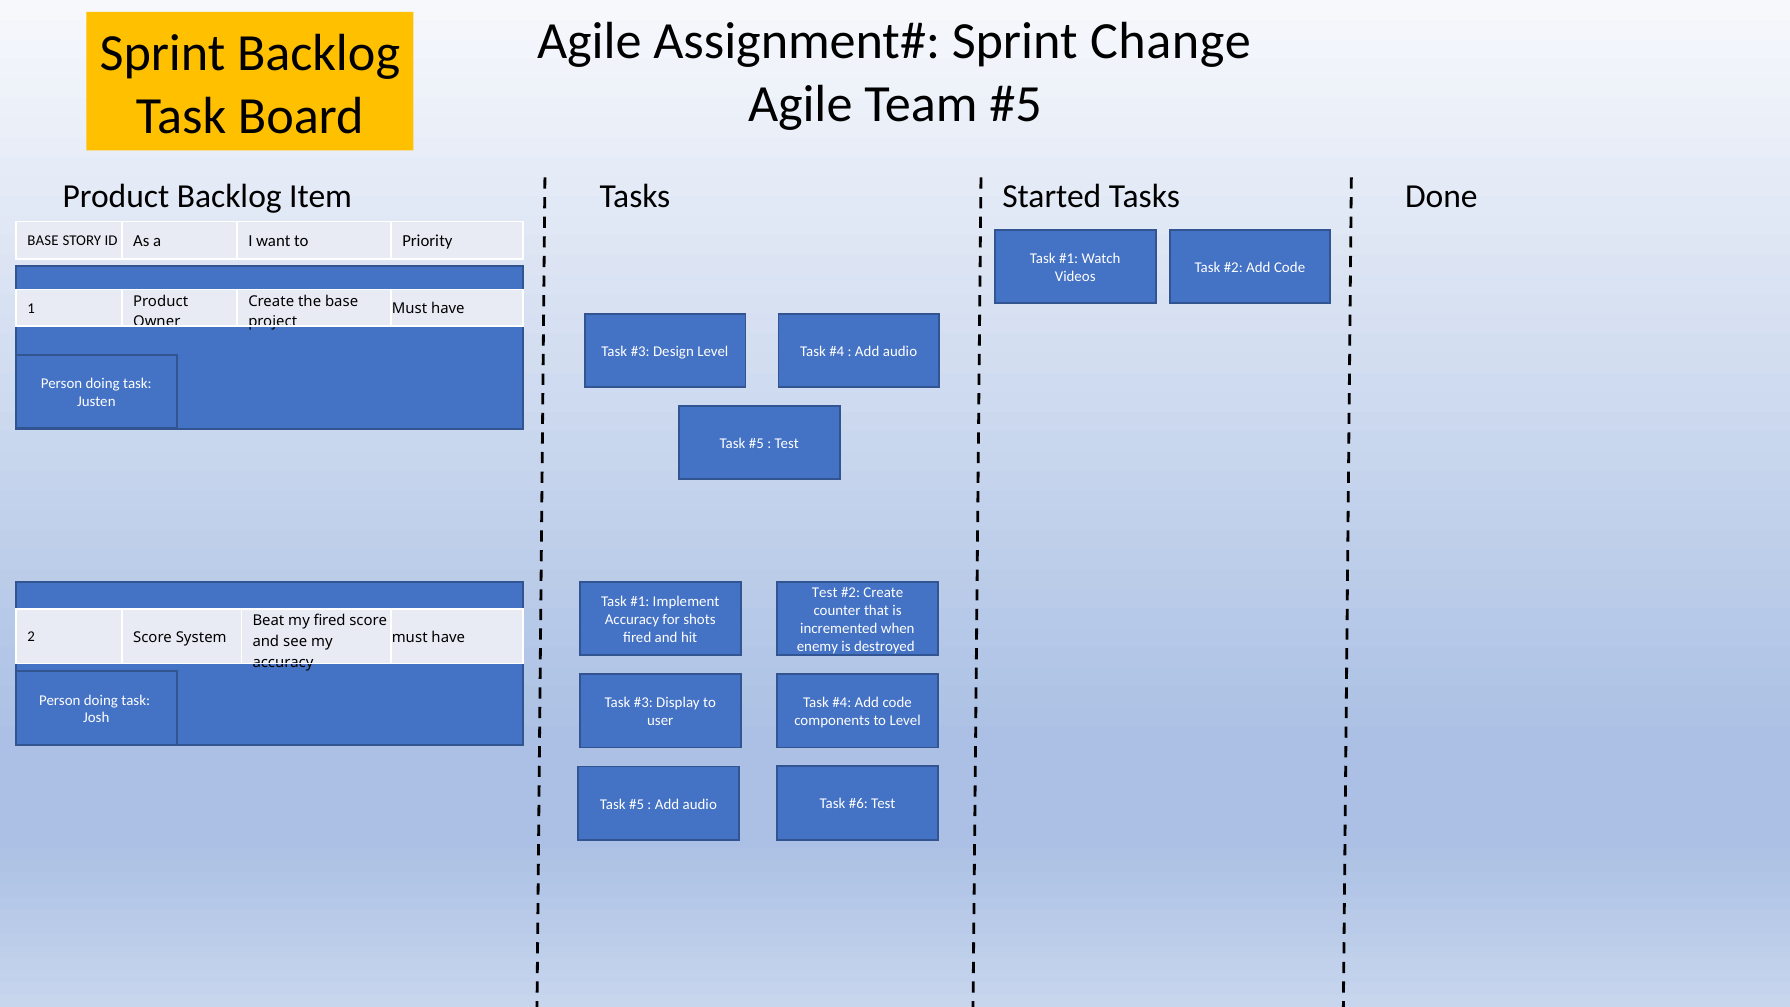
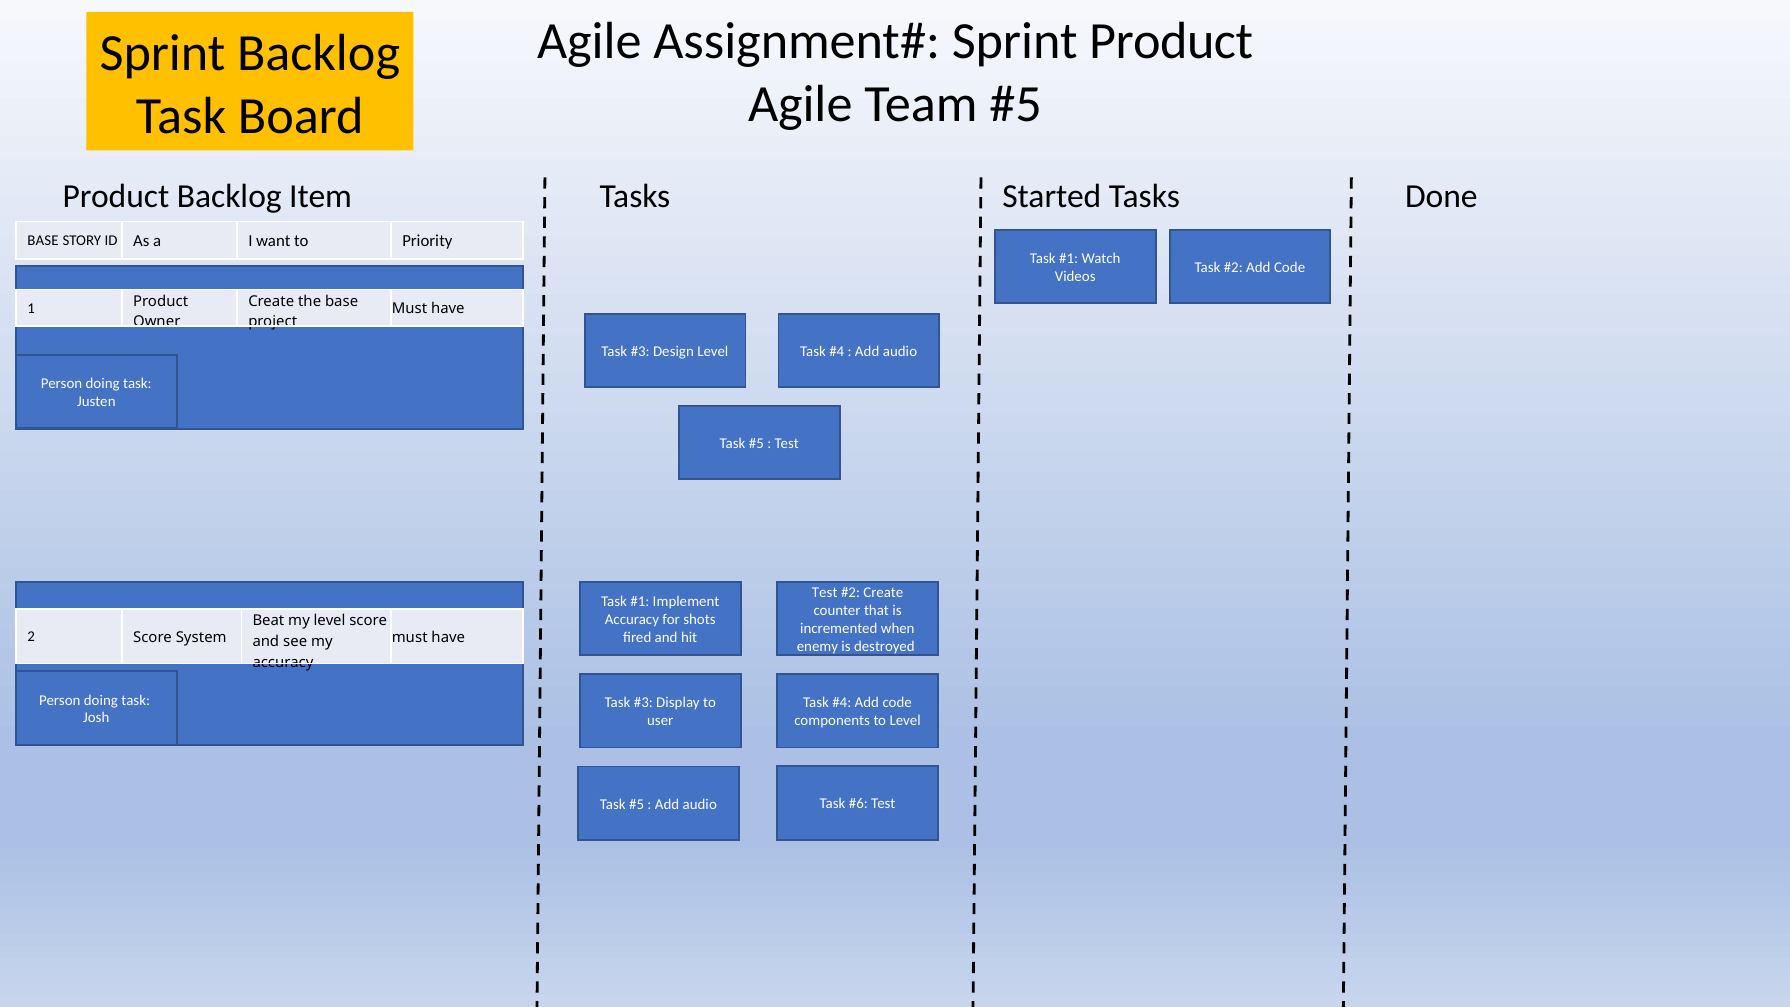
Sprint Change: Change -> Product
my fired: fired -> level
